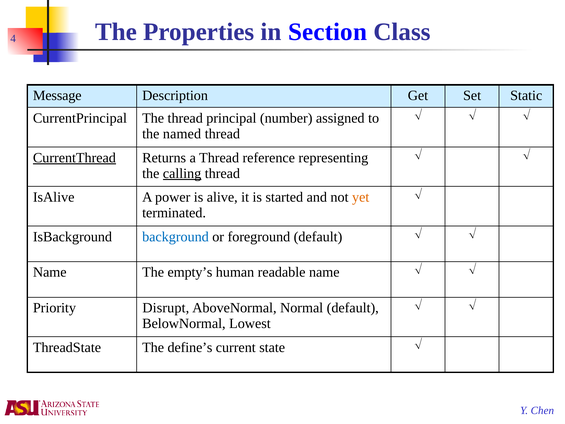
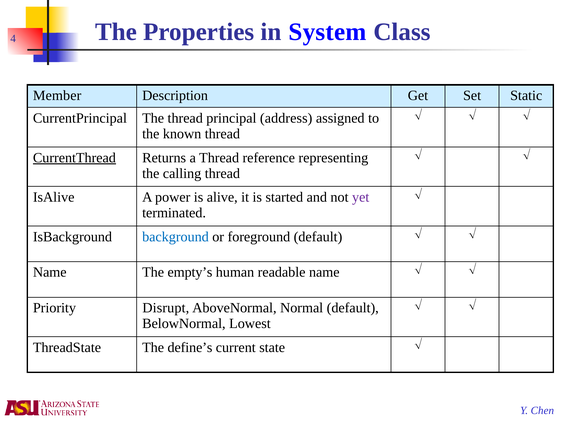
Section: Section -> System
Message: Message -> Member
number: number -> address
named: named -> known
calling underline: present -> none
yet colour: orange -> purple
